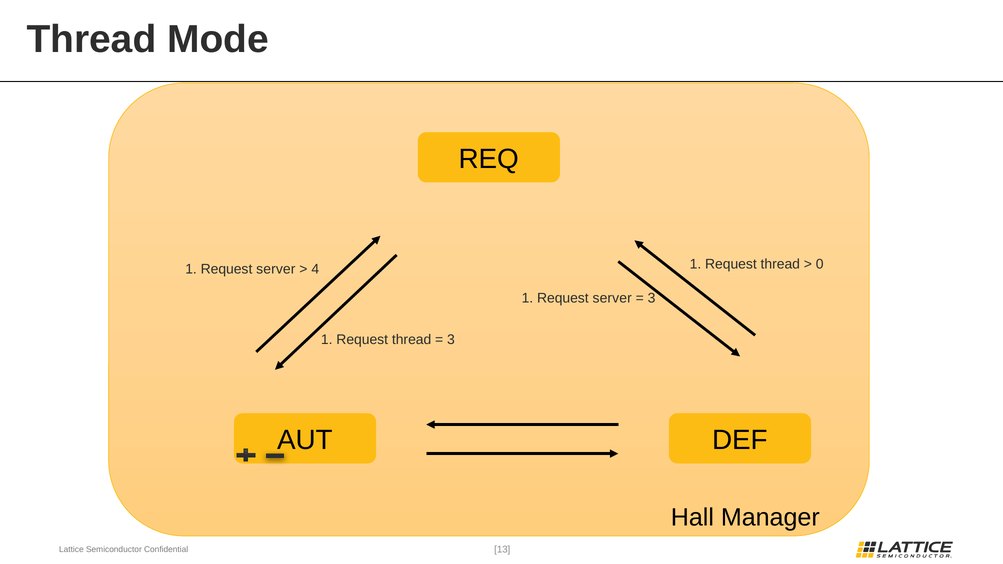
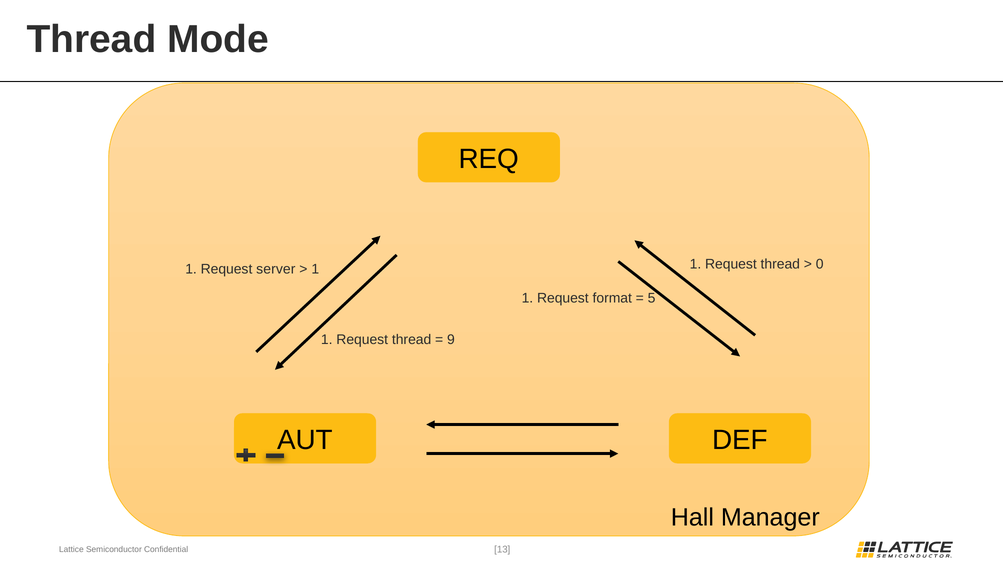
4 at (315, 269): 4 -> 1
server at (612, 298): server -> format
3 at (652, 298): 3 -> 5
3 at (451, 340): 3 -> 9
